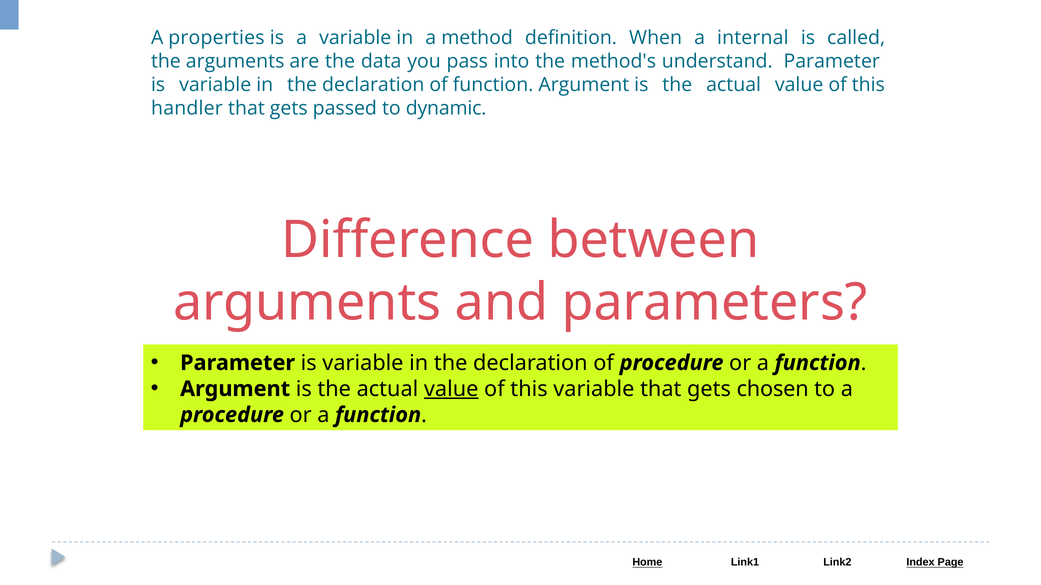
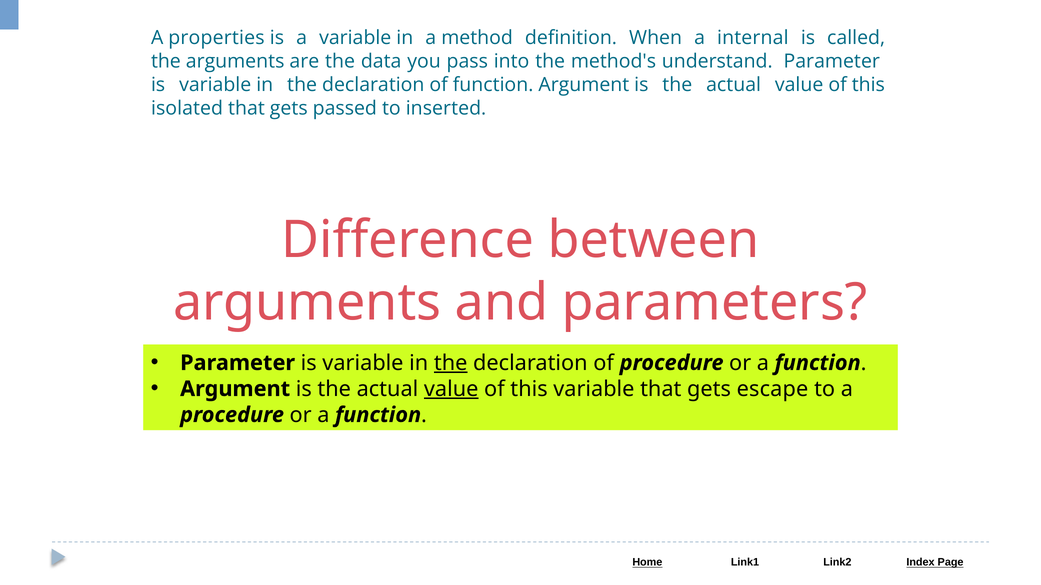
handler: handler -> isolated
dynamic: dynamic -> inserted
the at (451, 363) underline: none -> present
chosen: chosen -> escape
